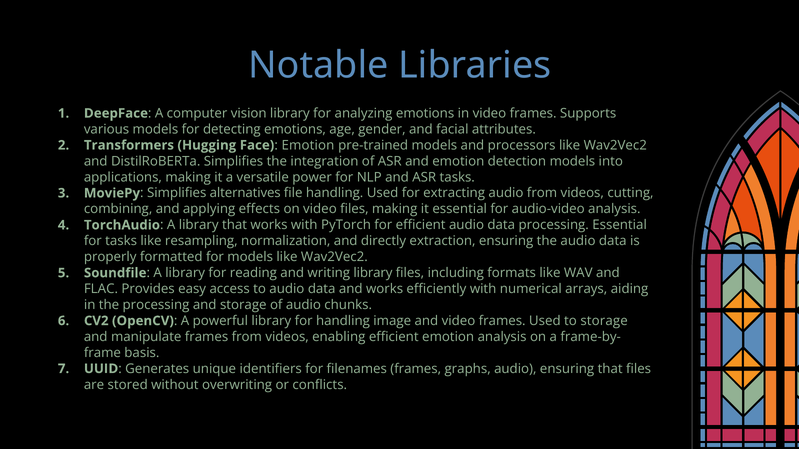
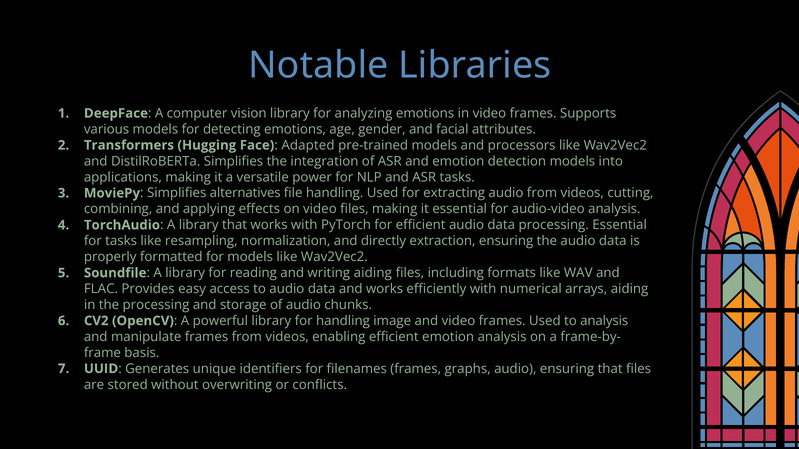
Face Emotion: Emotion -> Adapted
writing library: library -> aiding
to storage: storage -> analysis
